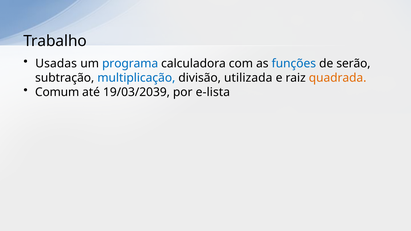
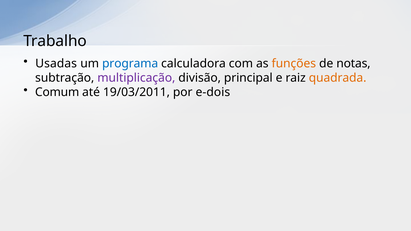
funções colour: blue -> orange
serão: serão -> notas
multiplicação colour: blue -> purple
utilizada: utilizada -> principal
19/03/2039: 19/03/2039 -> 19/03/2011
e-lista: e-lista -> e-dois
